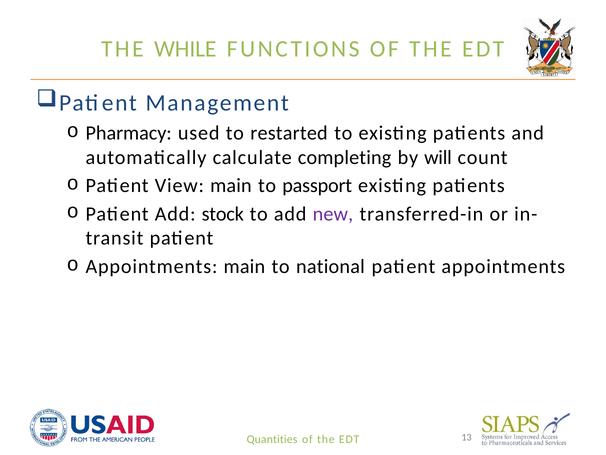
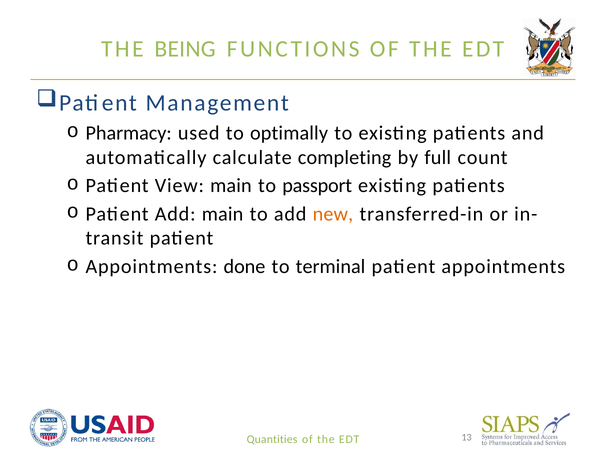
WHILE: WHILE -> BEING
restarted: restarted -> optimally
will: will -> full
Add stock: stock -> main
new colour: purple -> orange
Appointments main: main -> done
national: national -> terminal
